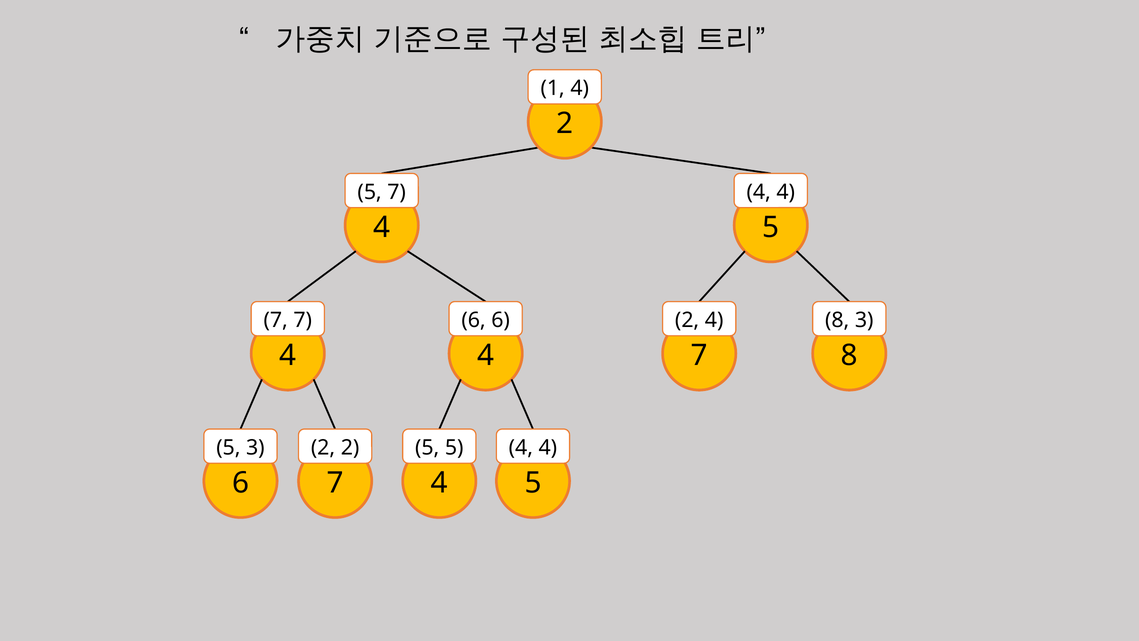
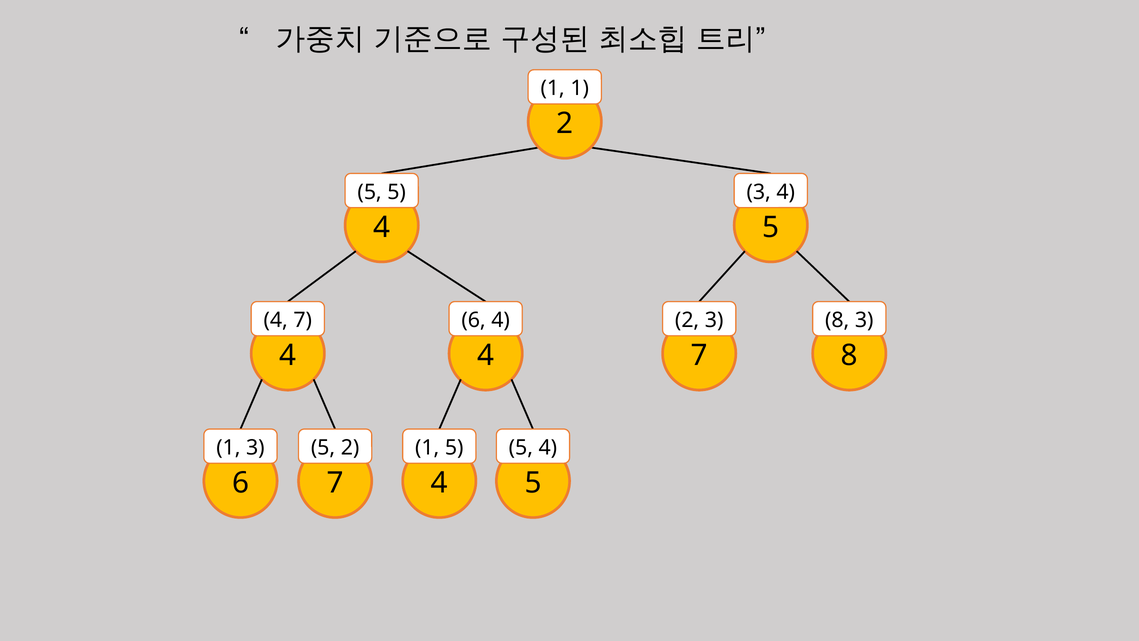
1 4: 4 -> 1
7 at (397, 192): 7 -> 5
4 at (759, 192): 4 -> 3
7 at (276, 320): 7 -> 4
6 6: 6 -> 4
4 at (714, 320): 4 -> 3
5 at (228, 447): 5 -> 1
2 at (323, 447): 2 -> 5
5 at (427, 447): 5 -> 1
4 at (521, 447): 4 -> 5
